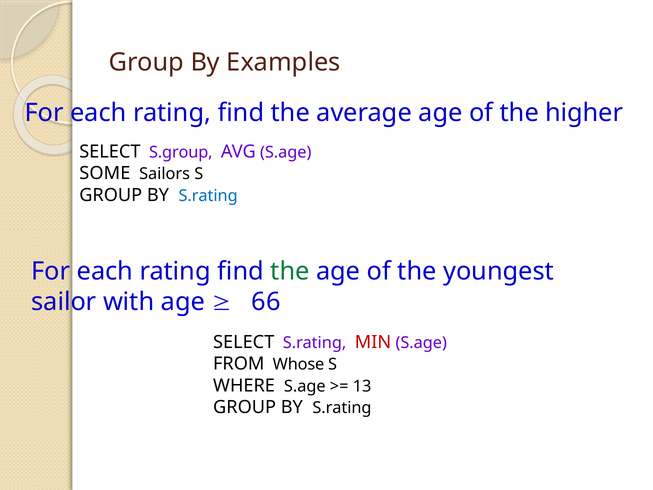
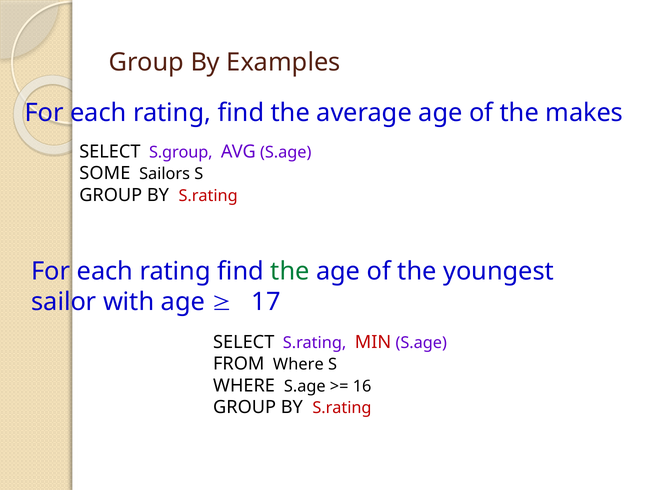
higher: higher -> makes
S.rating at (208, 196) colour: blue -> red
66: 66 -> 17
FROM Whose: Whose -> Where
13: 13 -> 16
S.rating at (342, 408) colour: black -> red
